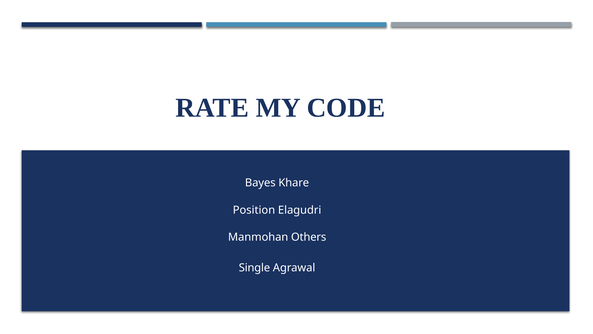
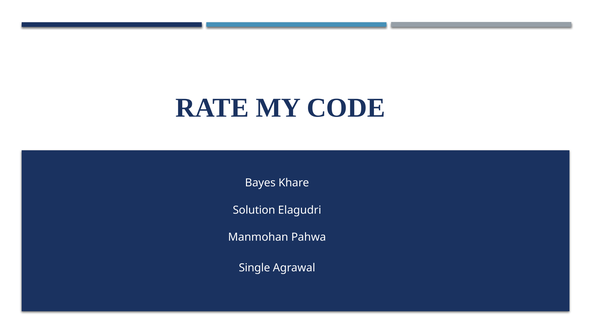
Position: Position -> Solution
Others: Others -> Pahwa
